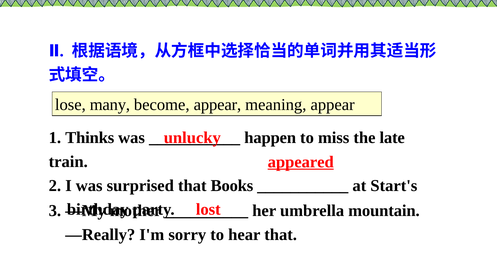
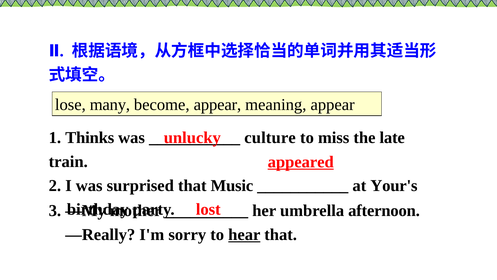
happen: happen -> culture
Books: Books -> Music
Start's: Start's -> Your's
mountain: mountain -> afternoon
hear underline: none -> present
